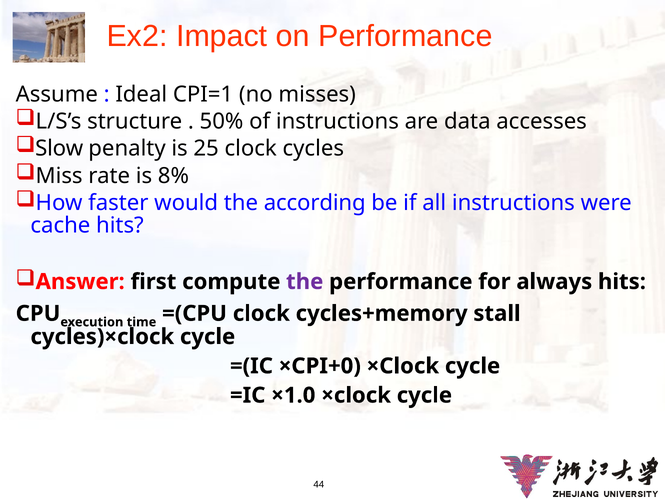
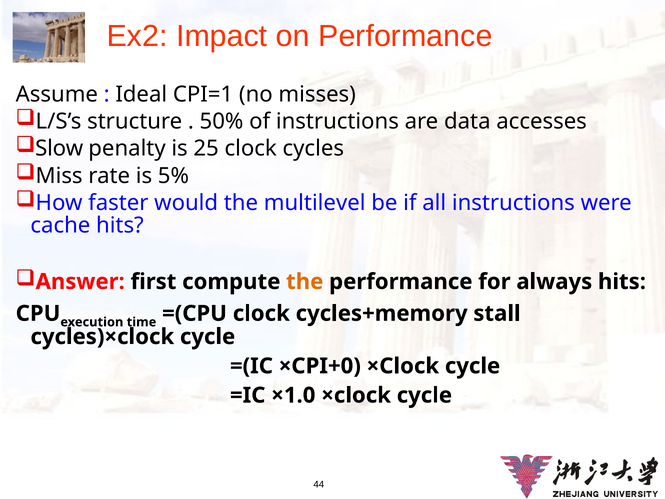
8%: 8% -> 5%
according: according -> multilevel
the at (305, 282) colour: purple -> orange
